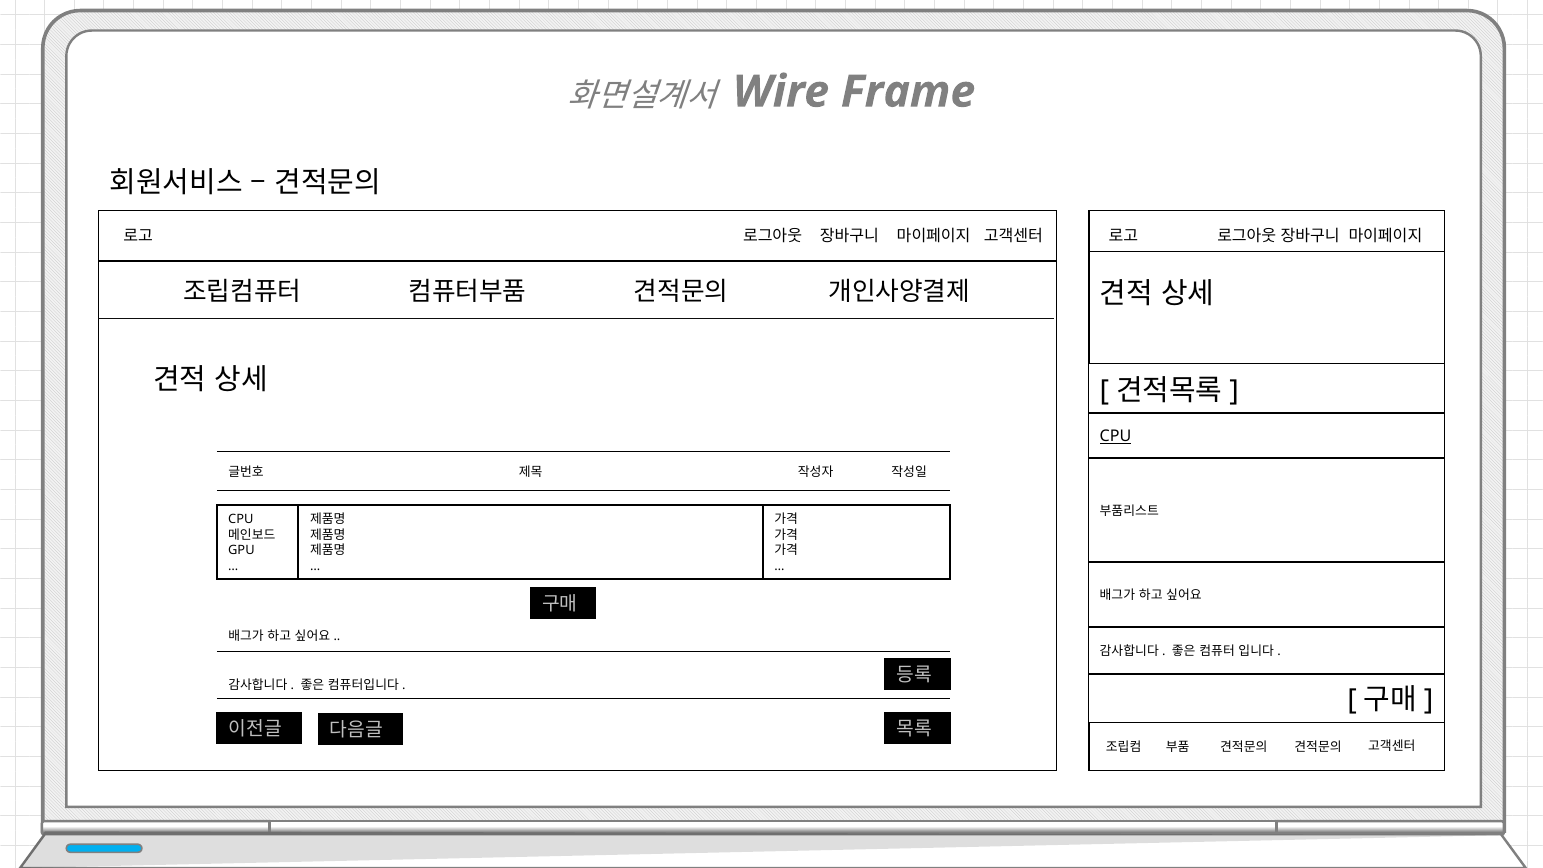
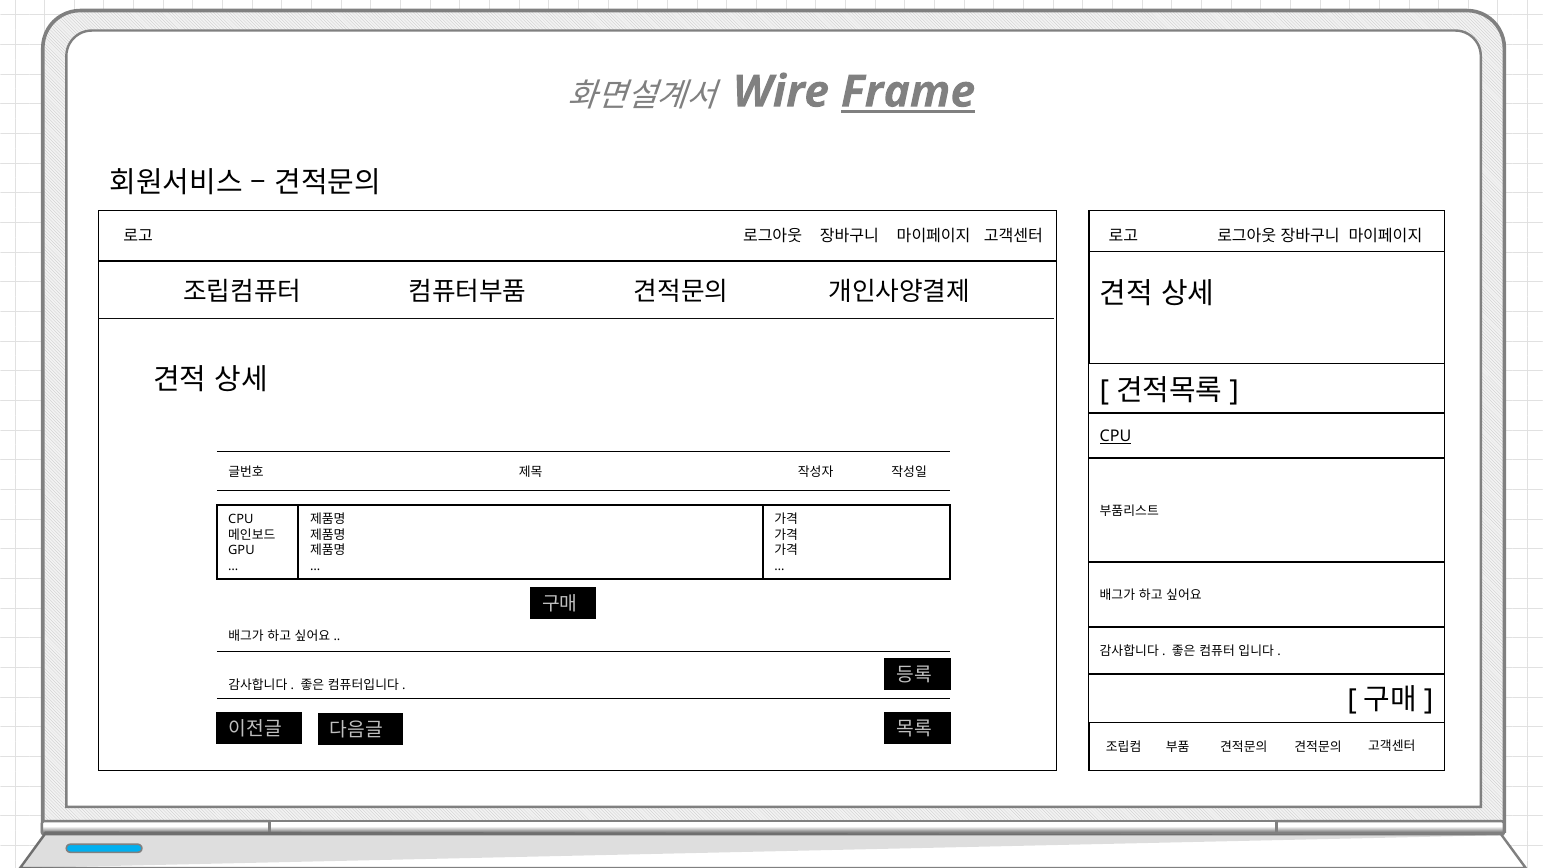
Frame underline: none -> present
